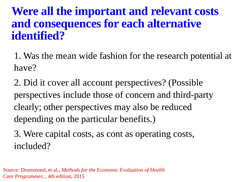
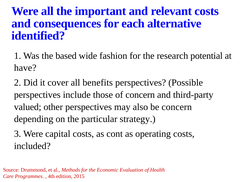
mean: mean -> based
account: account -> benefits
clearly: clearly -> valued
be reduced: reduced -> concern
benefits: benefits -> strategy
